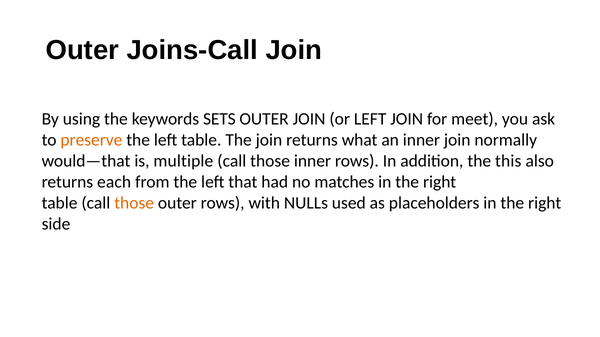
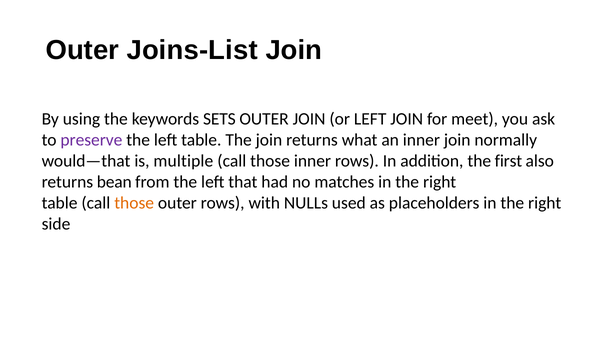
Joins-Call: Joins-Call -> Joins-List
preserve colour: orange -> purple
this: this -> first
each: each -> bean
